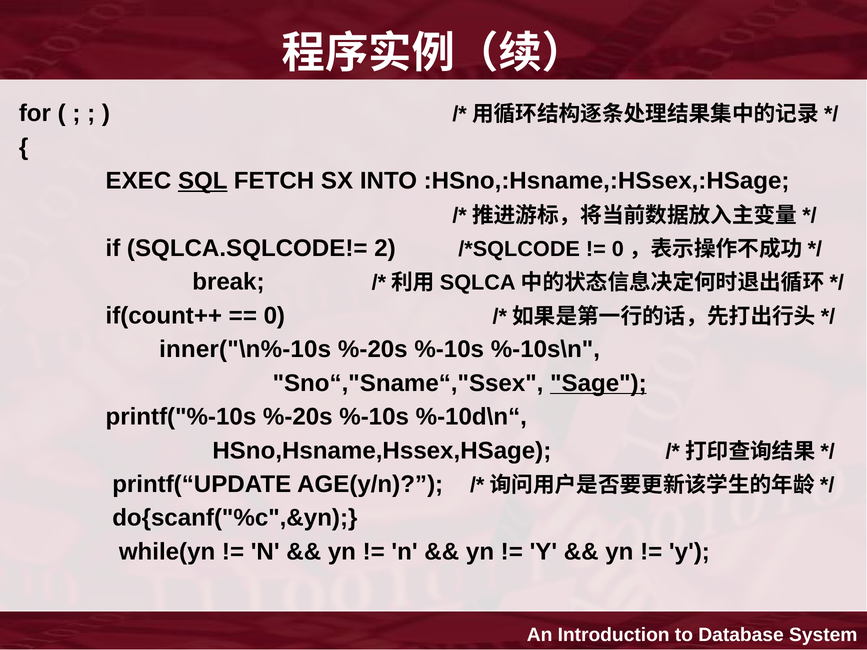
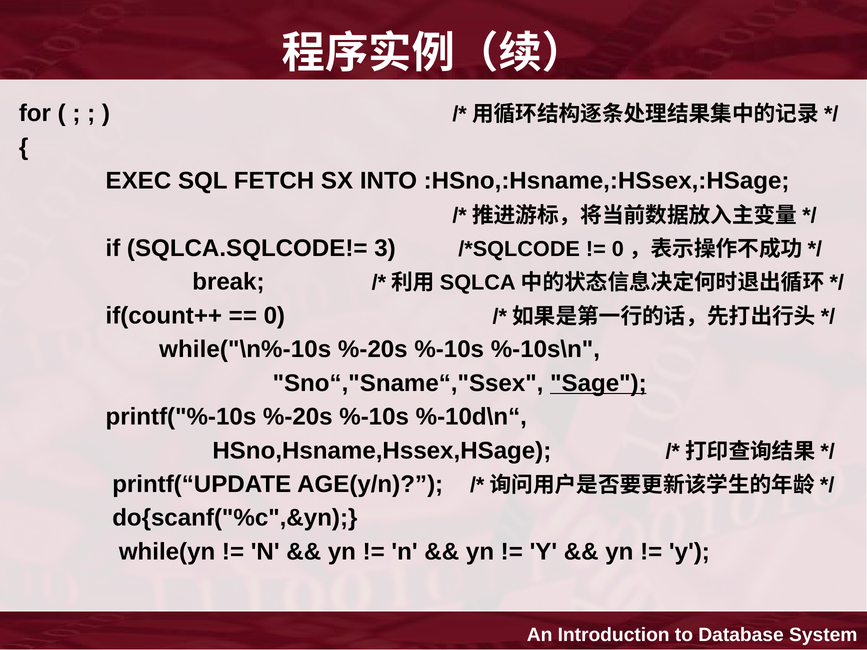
SQL underline: present -> none
2: 2 -> 3
inner("\n%-10s: inner("\n%-10s -> while("\n%-10s
